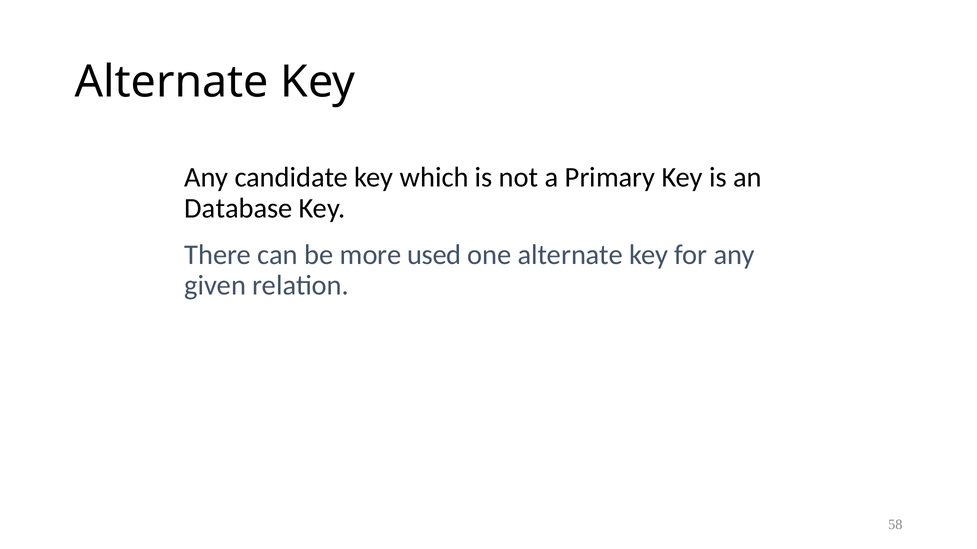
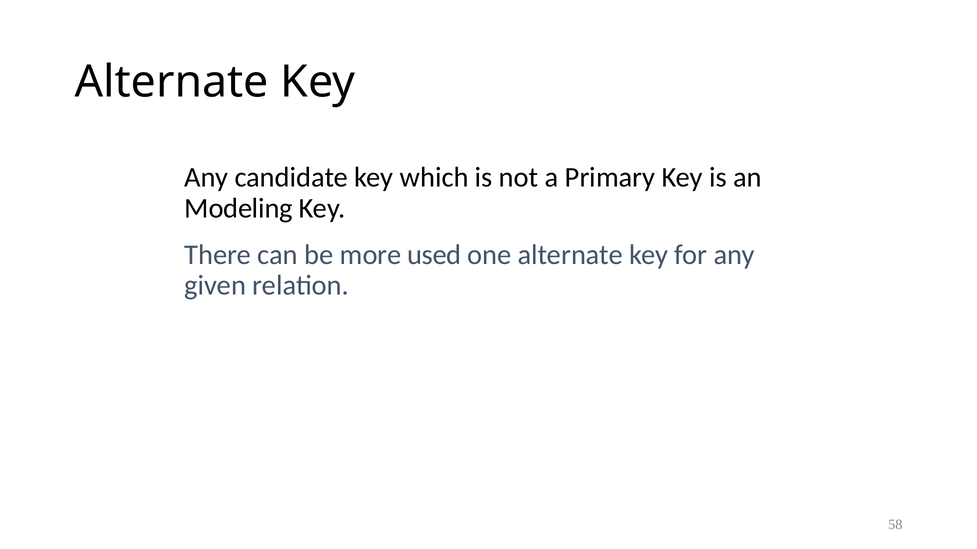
Database: Database -> Modeling
